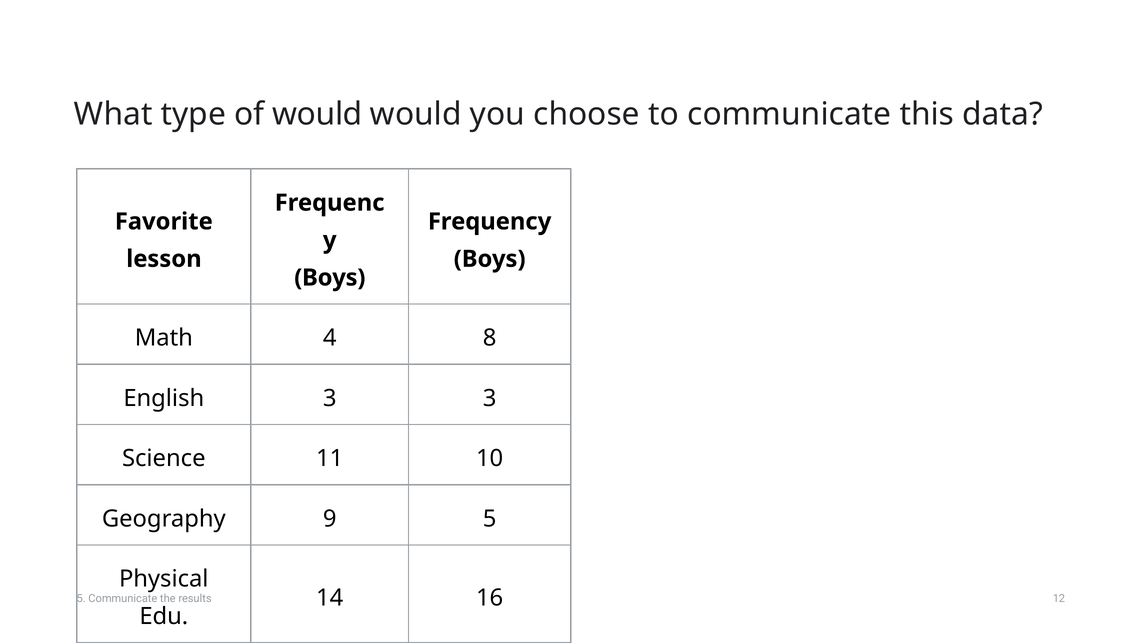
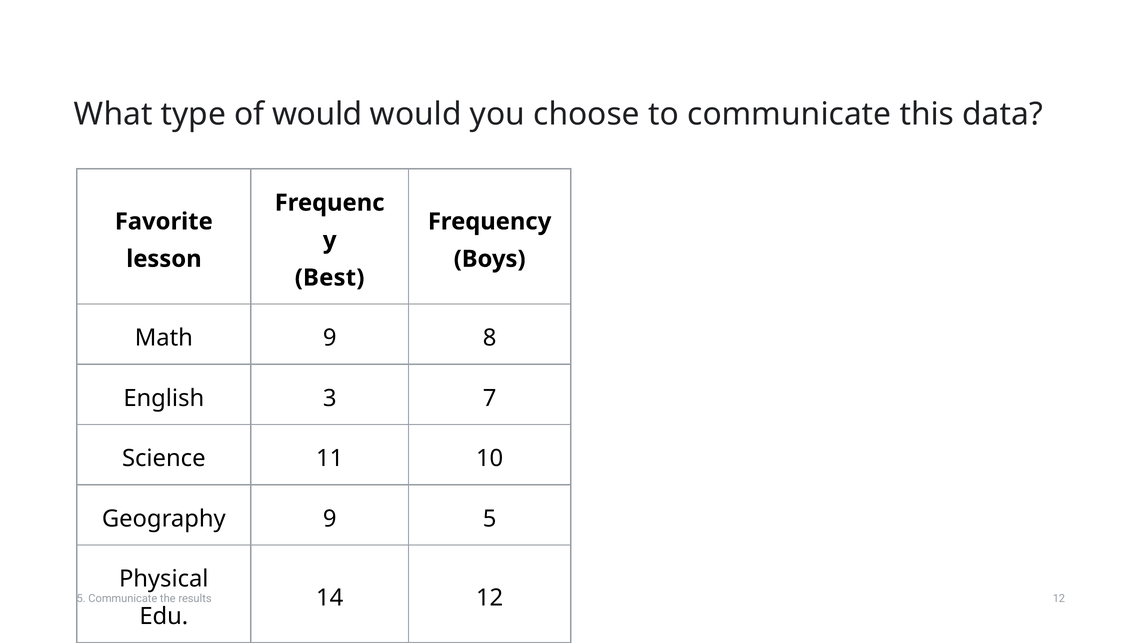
Boys at (330, 278): Boys -> Best
Math 4: 4 -> 9
3 3: 3 -> 7
14 16: 16 -> 12
